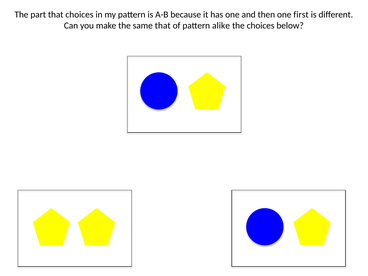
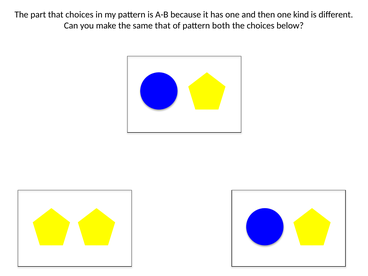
first: first -> kind
alike: alike -> both
